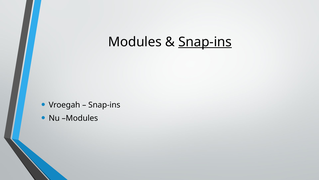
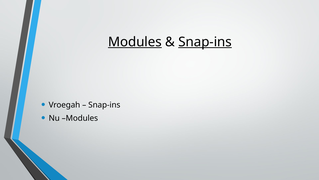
Modules at (135, 42) underline: none -> present
